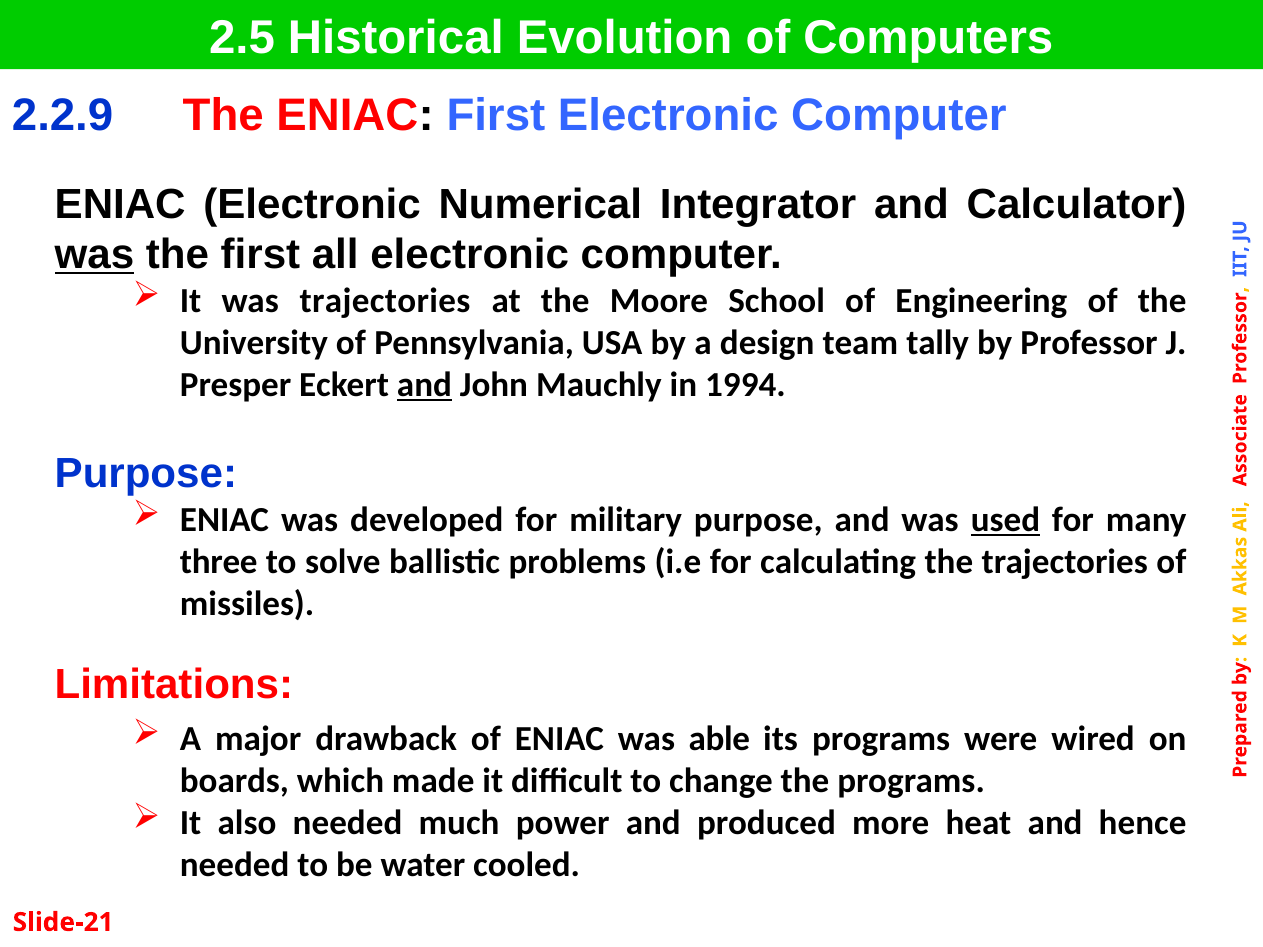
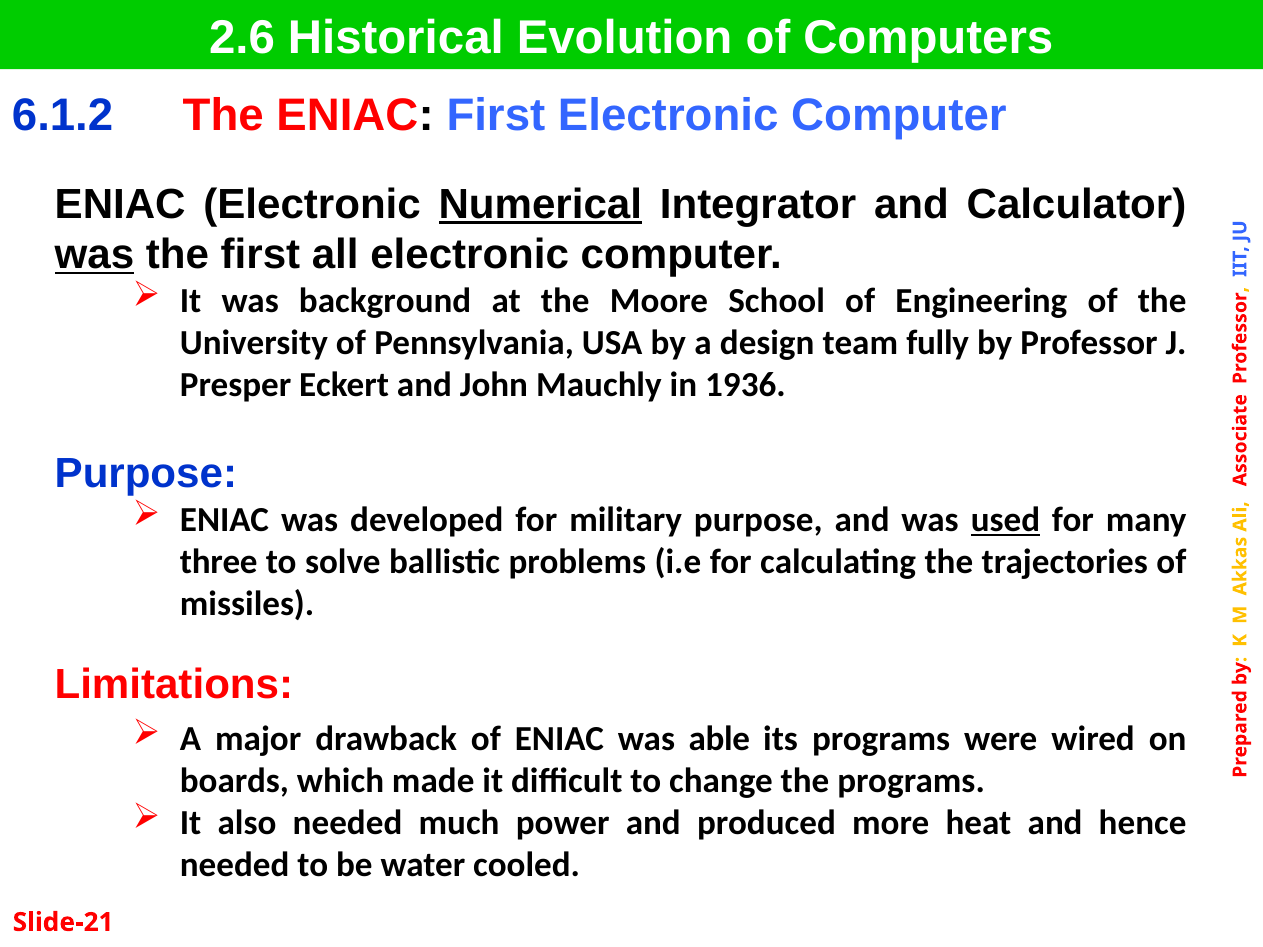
2.5: 2.5 -> 2.6
2.2.9: 2.2.9 -> 6.1.2
Numerical underline: none -> present
was trajectories: trajectories -> background
tally: tally -> fully
and at (424, 385) underline: present -> none
1994: 1994 -> 1936
